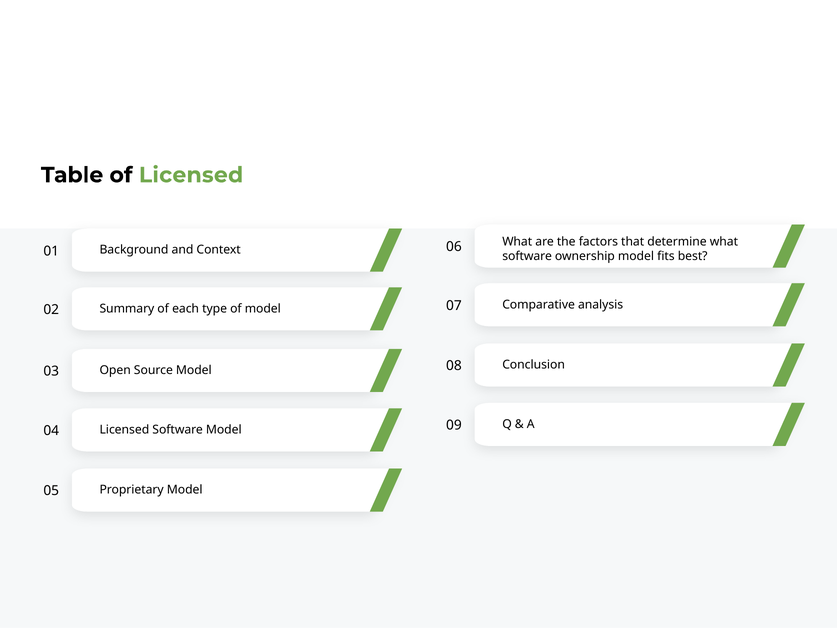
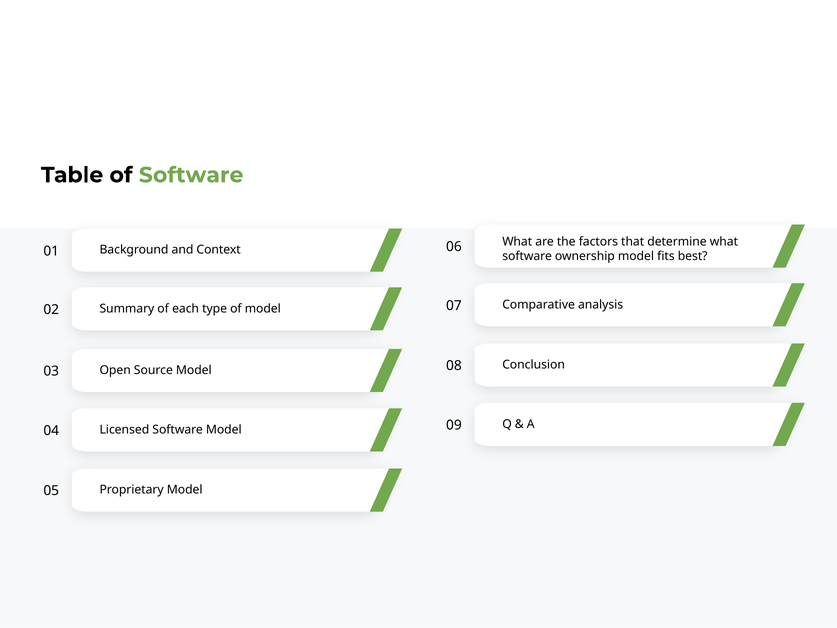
of Licensed: Licensed -> Software
